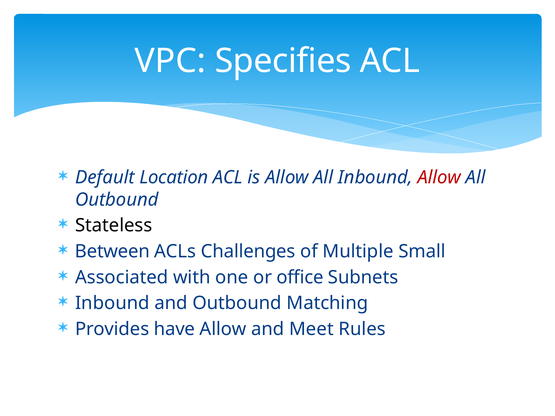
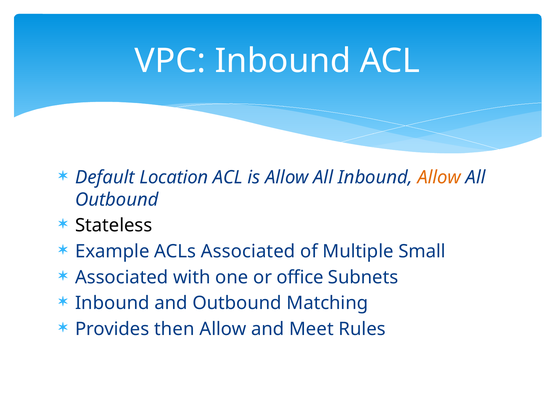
VPC Specifies: Specifies -> Inbound
Allow at (439, 178) colour: red -> orange
Between: Between -> Example
ACLs Challenges: Challenges -> Associated
have: have -> then
